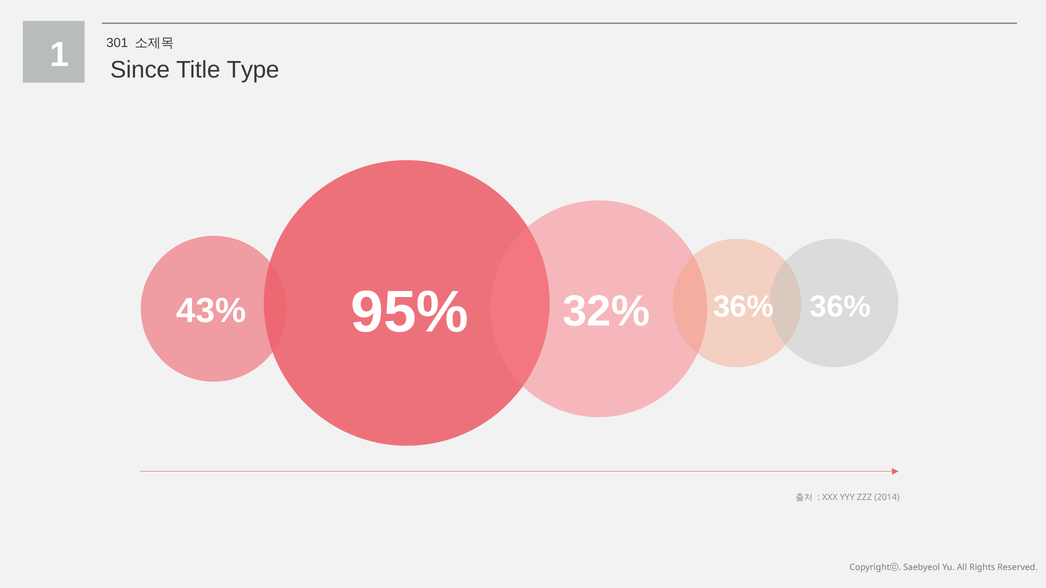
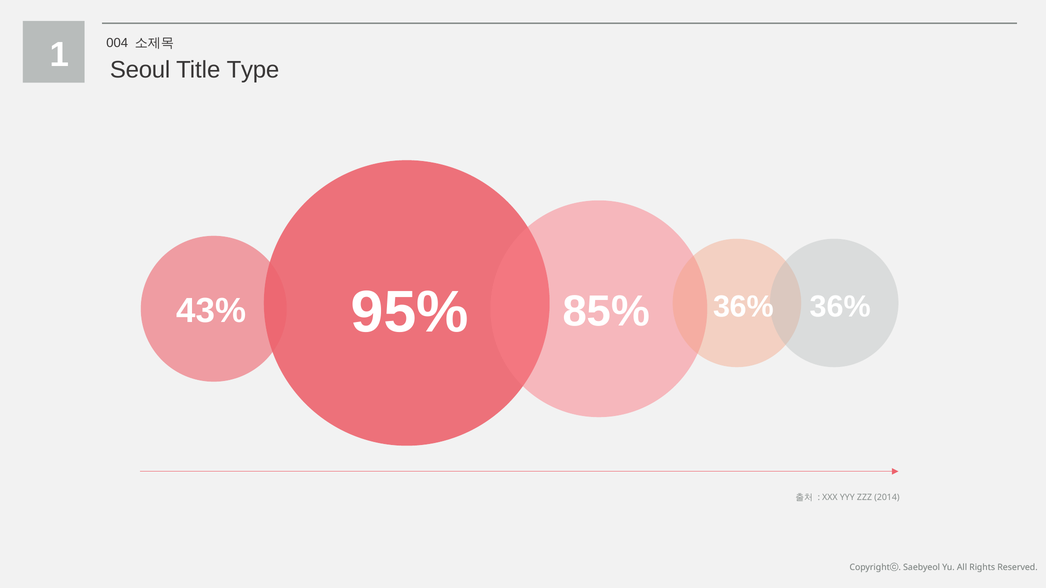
301: 301 -> 004
Since: Since -> Seoul
32%: 32% -> 85%
